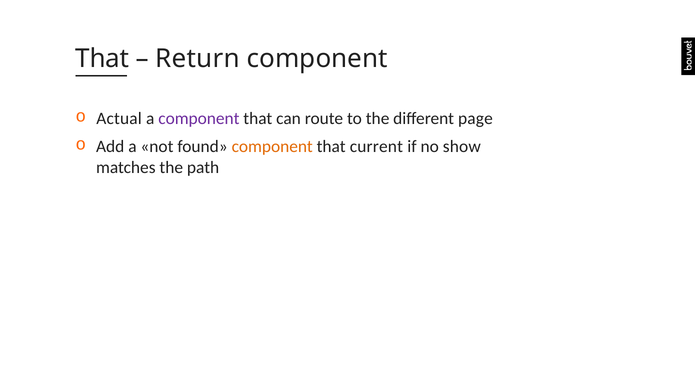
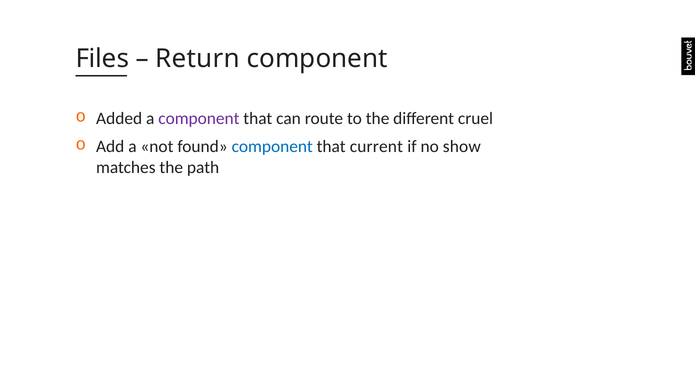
That at (102, 59): That -> Files
Actual: Actual -> Added
page: page -> cruel
component at (272, 146) colour: orange -> blue
